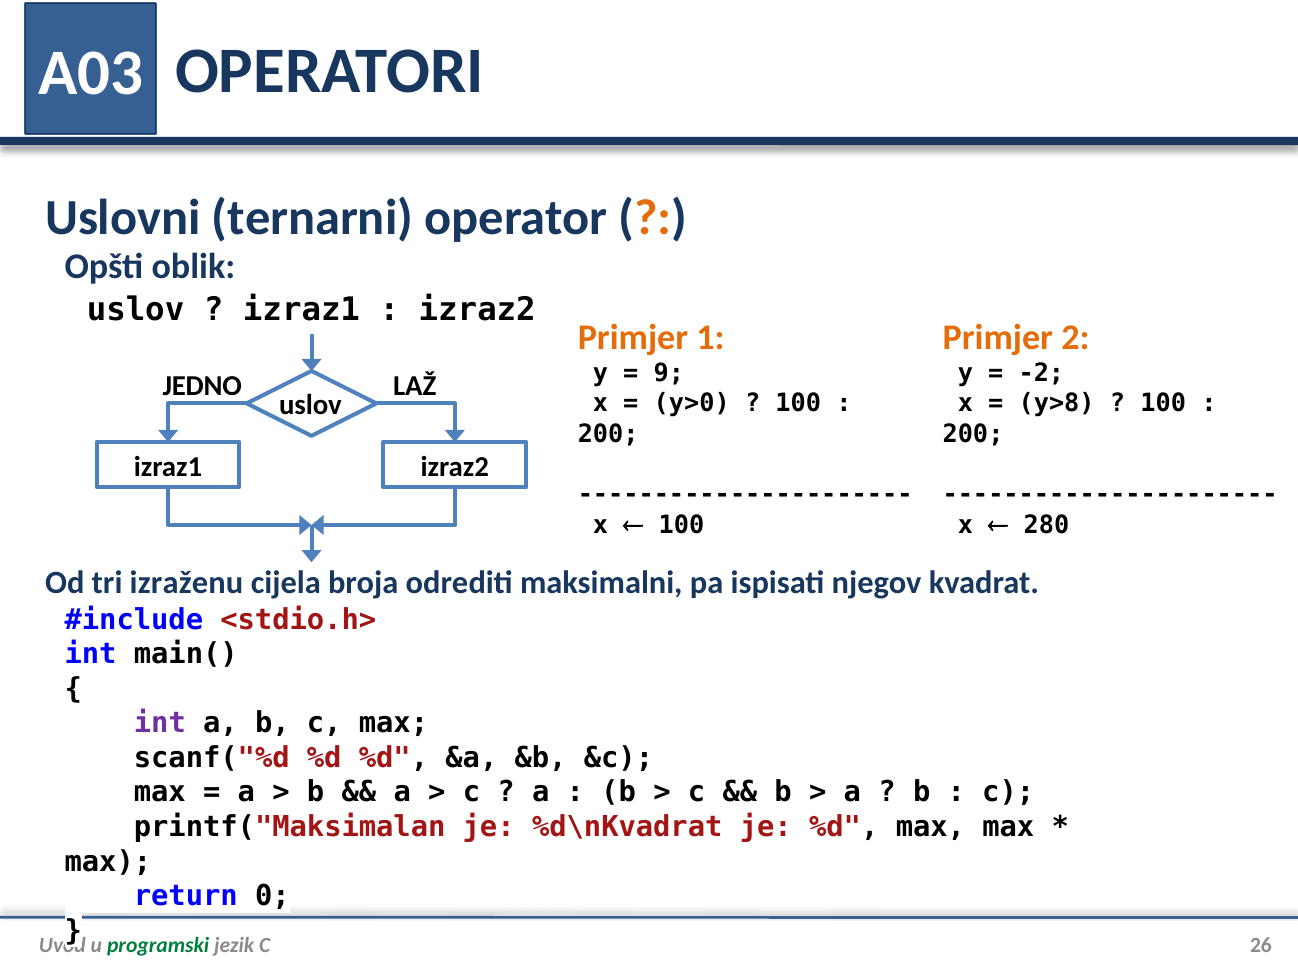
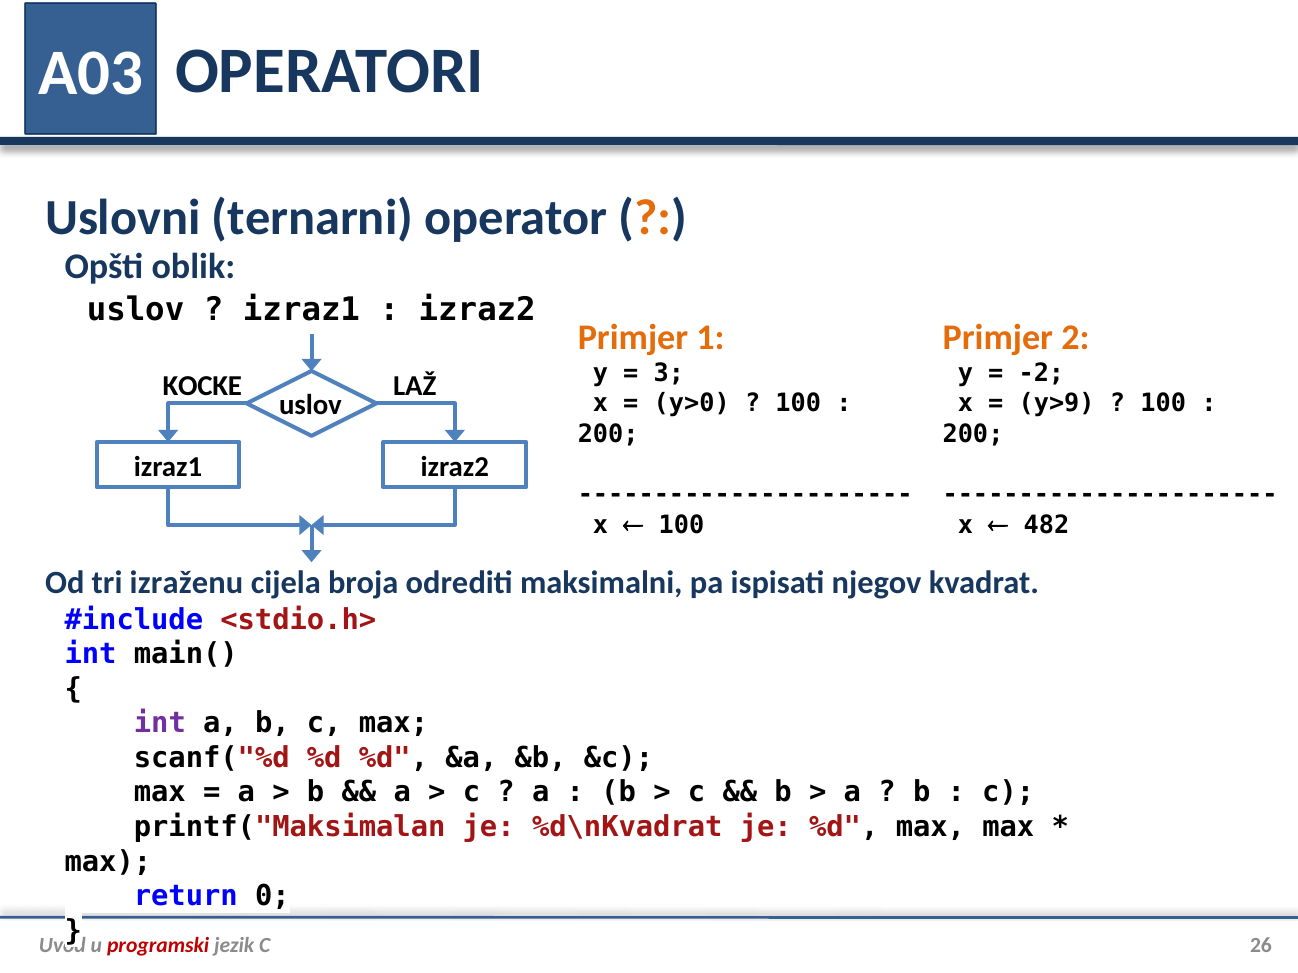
9: 9 -> 3
JEDNO: JEDNO -> KOCKE
y>8: y>8 -> y>9
280: 280 -> 482
programski colour: green -> red
